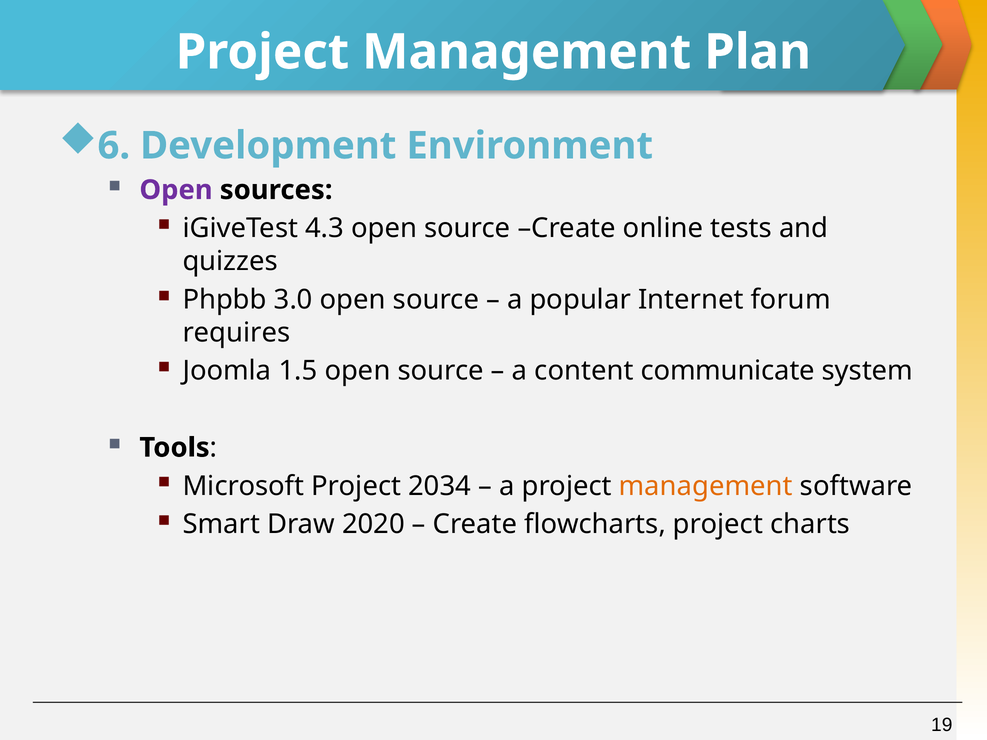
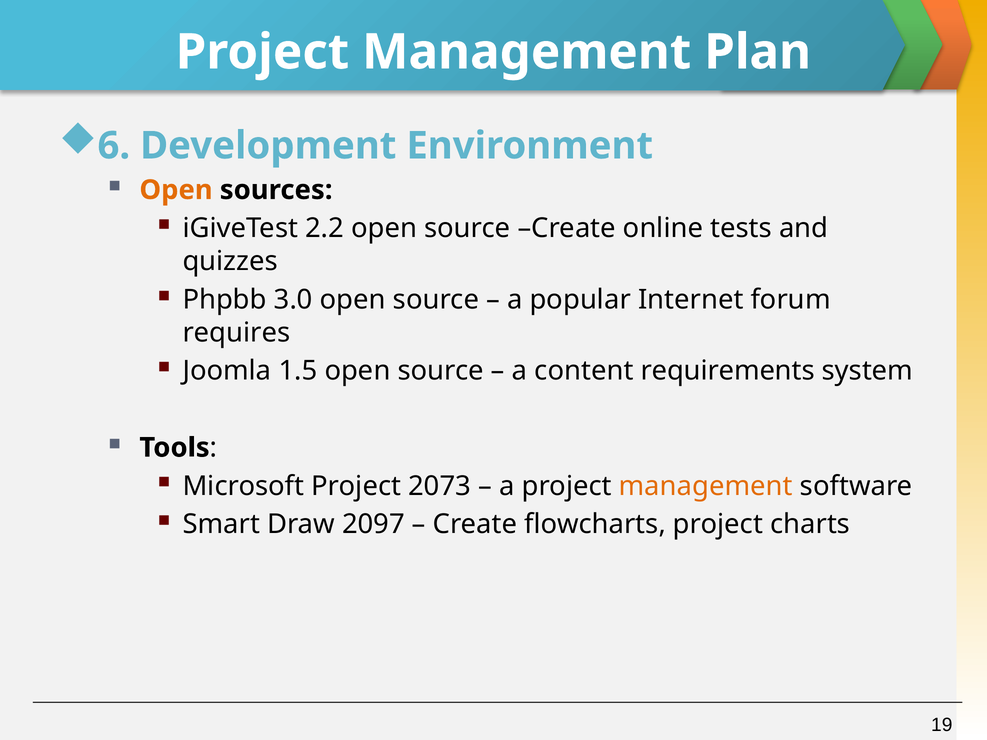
Open at (176, 190) colour: purple -> orange
4.3: 4.3 -> 2.2
communicate: communicate -> requirements
2034: 2034 -> 2073
2020: 2020 -> 2097
